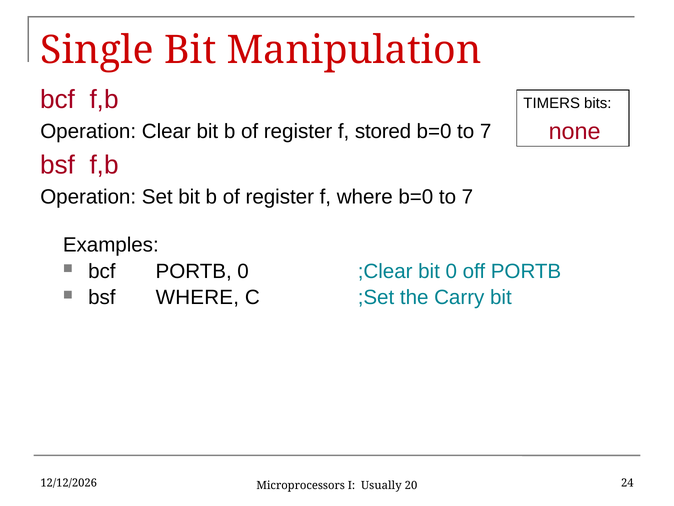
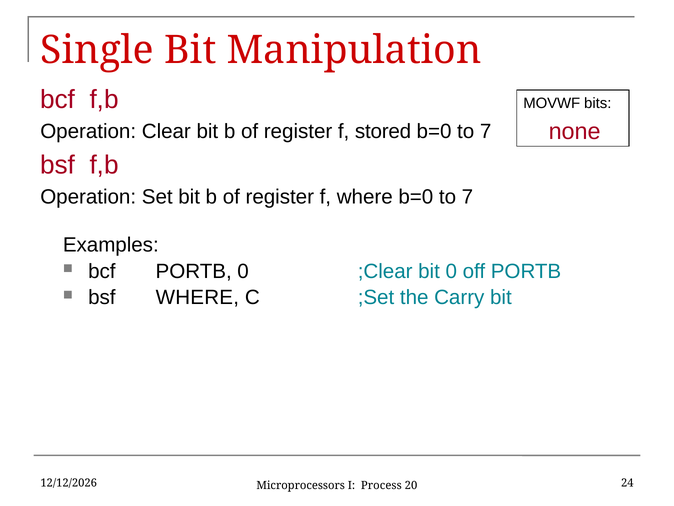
TIMERS: TIMERS -> MOVWF
Usually: Usually -> Process
